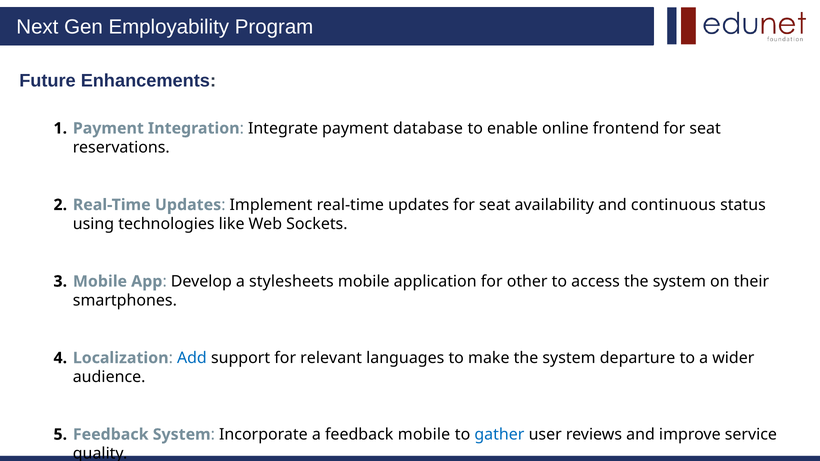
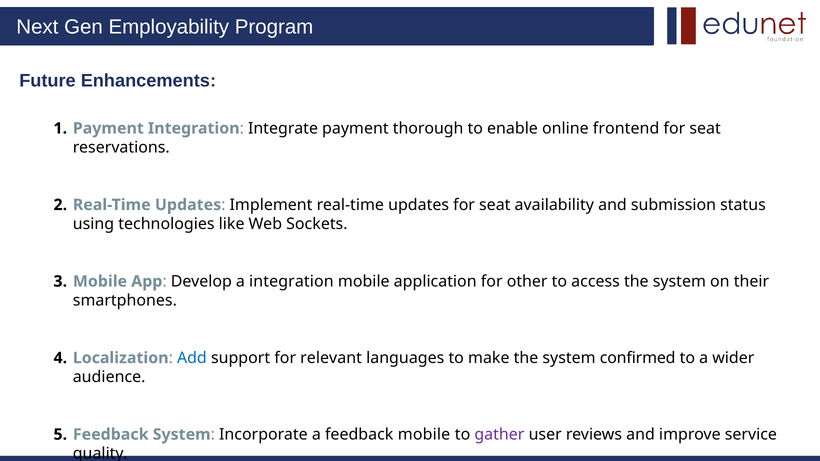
database: database -> thorough
continuous: continuous -> submission
a stylesheets: stylesheets -> integration
departure: departure -> confirmed
gather colour: blue -> purple
